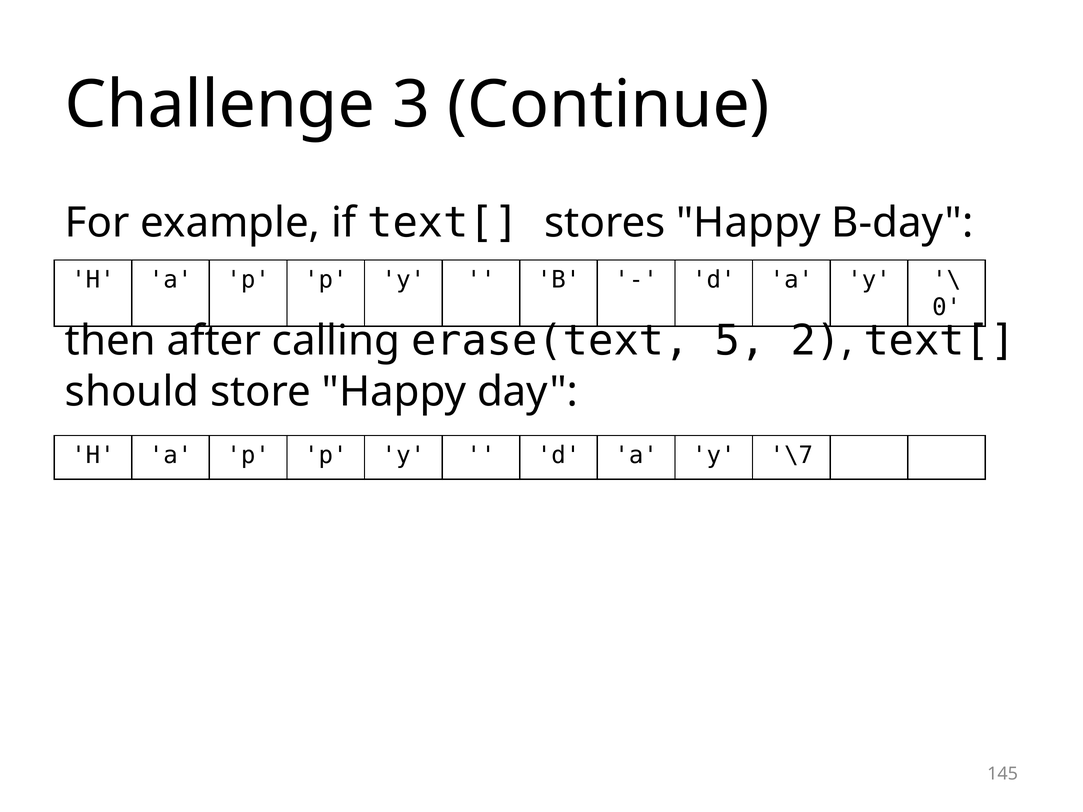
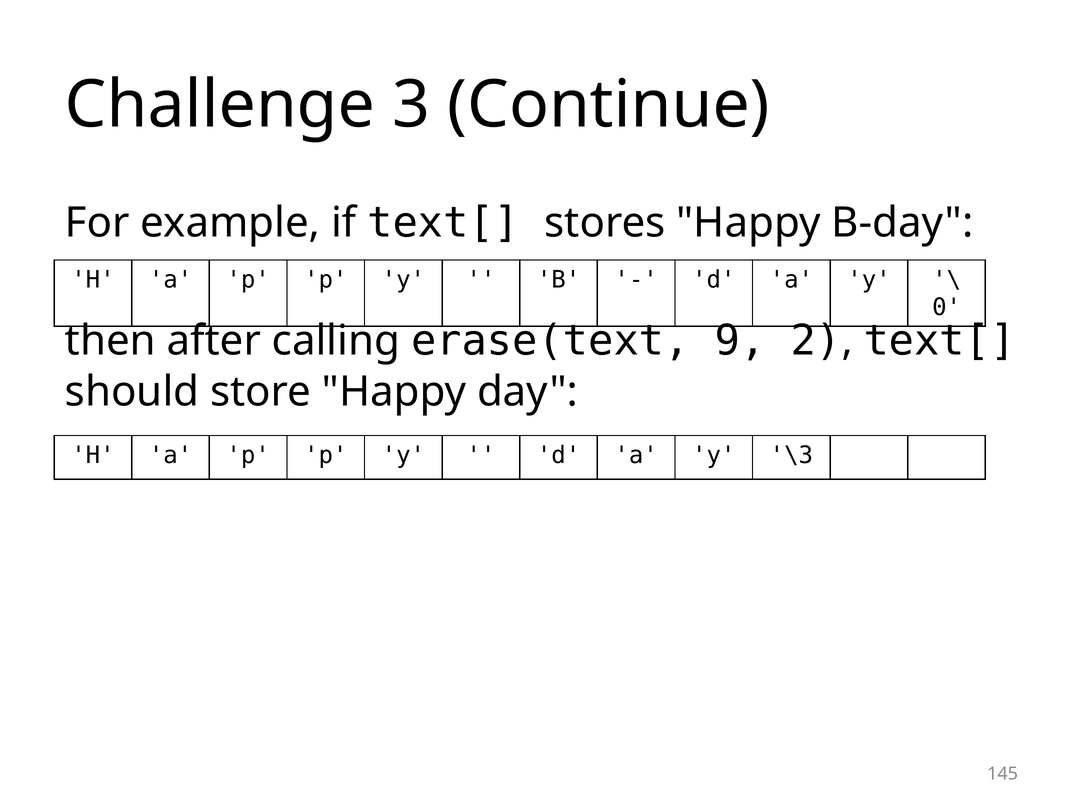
5: 5 -> 9
\7: \7 -> \3
